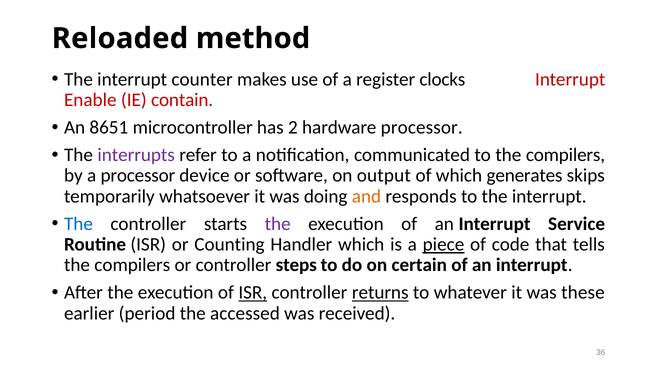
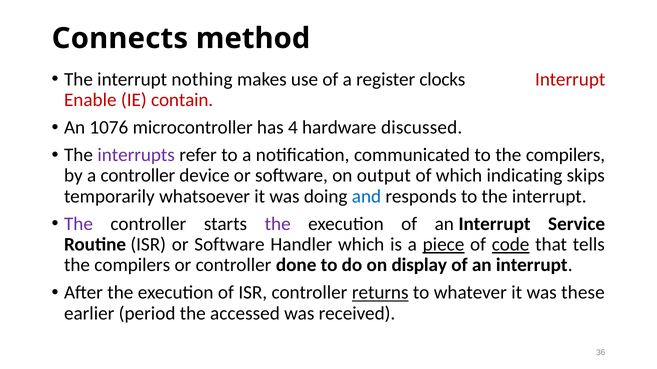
Reloaded: Reloaded -> Connects
counter: counter -> nothing
8651: 8651 -> 1076
2: 2 -> 4
hardware processor: processor -> discussed
a processor: processor -> controller
generates: generates -> indicating
and colour: orange -> blue
The at (78, 224) colour: blue -> purple
ISR or Counting: Counting -> Software
code underline: none -> present
steps: steps -> done
certain: certain -> display
ISR at (253, 293) underline: present -> none
